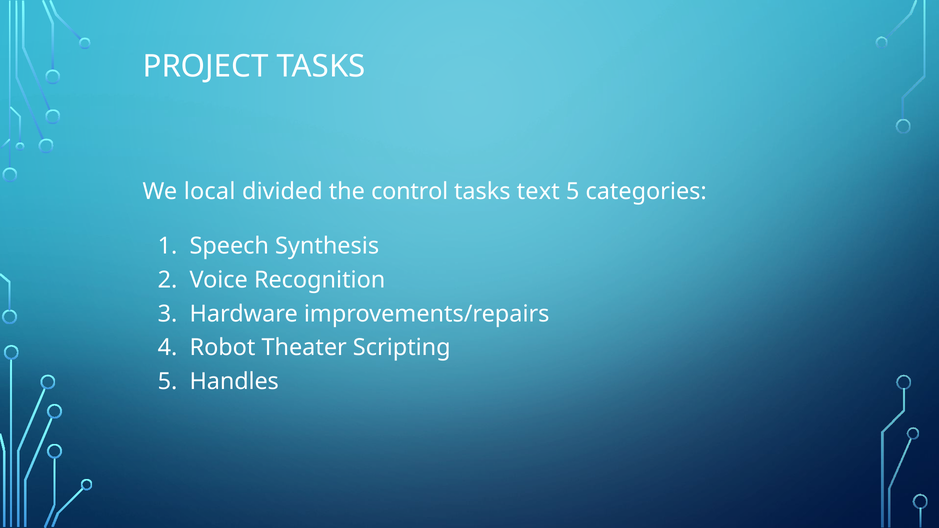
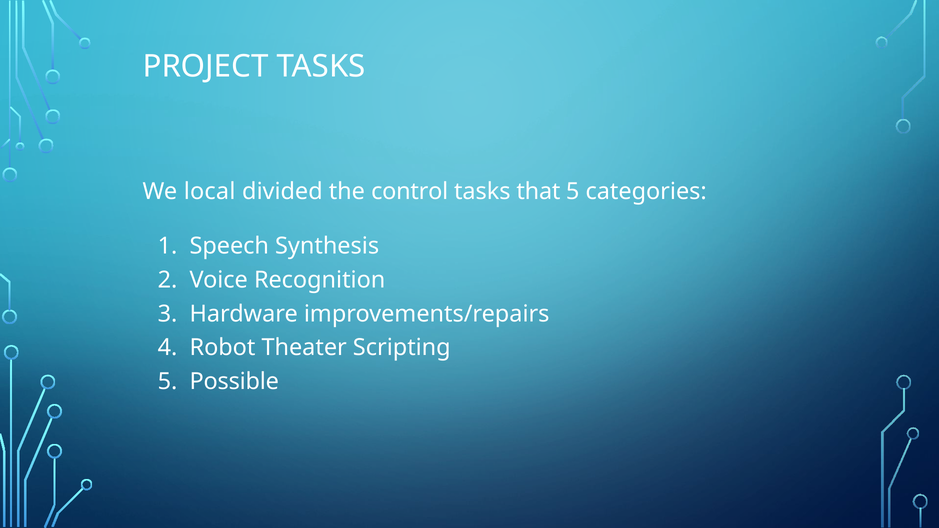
text: text -> that
Handles: Handles -> Possible
